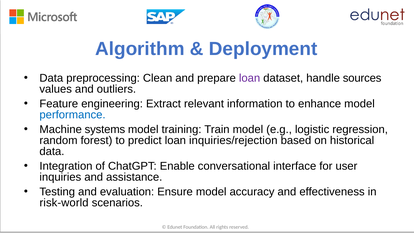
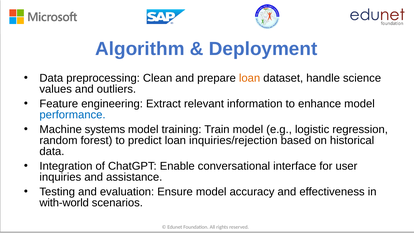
loan at (250, 78) colour: purple -> orange
sources: sources -> science
risk-world: risk-world -> with-world
